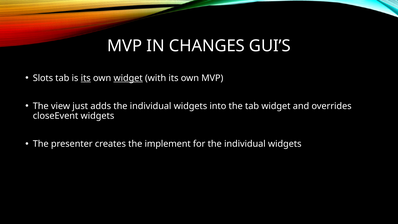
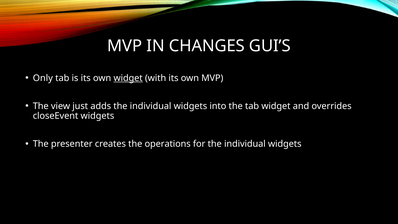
Slots: Slots -> Only
its at (86, 78) underline: present -> none
implement: implement -> operations
